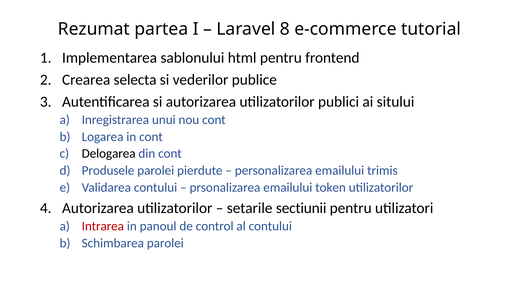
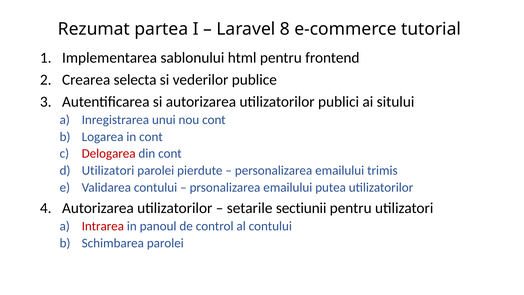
Delogarea colour: black -> red
Produsele at (108, 170): Produsele -> Utilizatori
token: token -> putea
